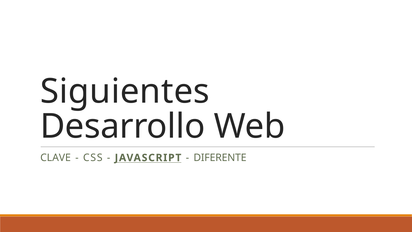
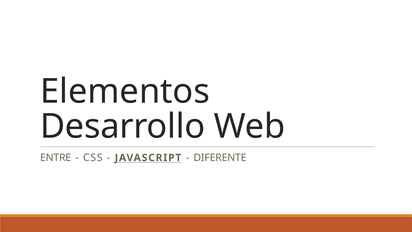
Siguientes: Siguientes -> Elementos
CLAVE: CLAVE -> ENTRE
